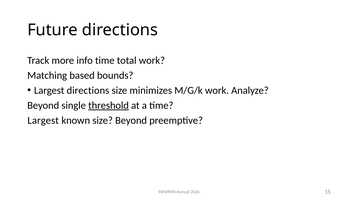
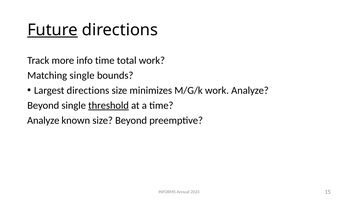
Future underline: none -> present
Matching based: based -> single
Largest at (43, 121): Largest -> Analyze
